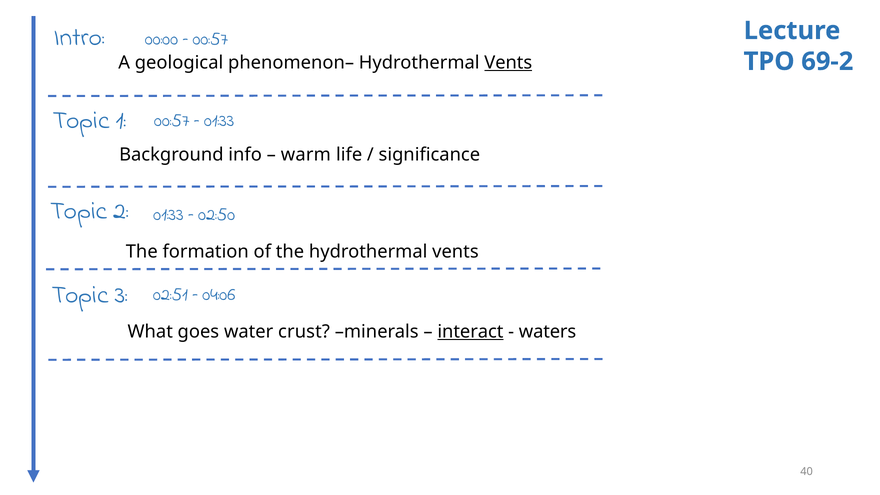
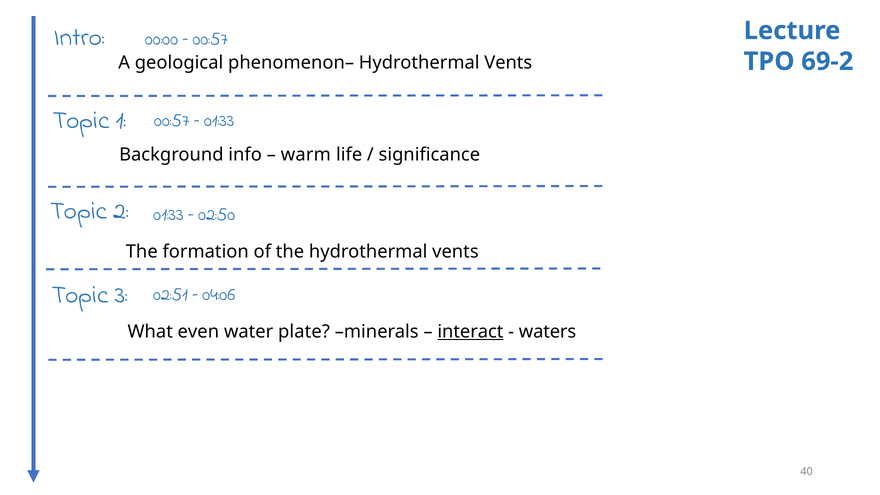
Vents at (508, 63) underline: present -> none
goes: goes -> even
crust: crust -> plate
